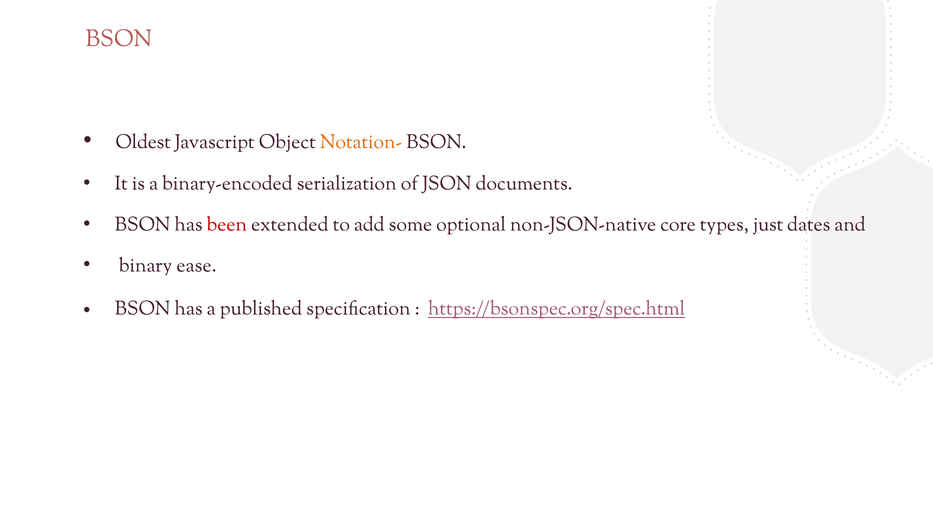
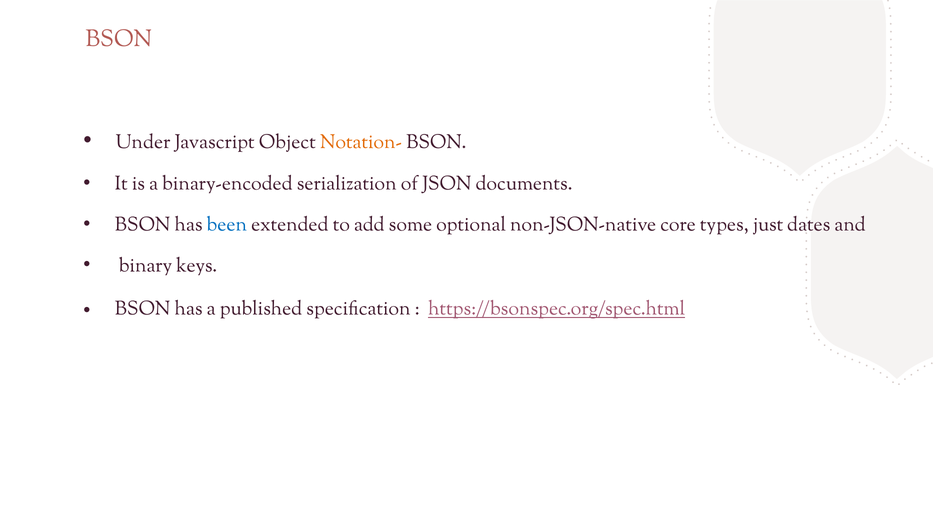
Oldest: Oldest -> Under
been colour: red -> blue
ease: ease -> keys
